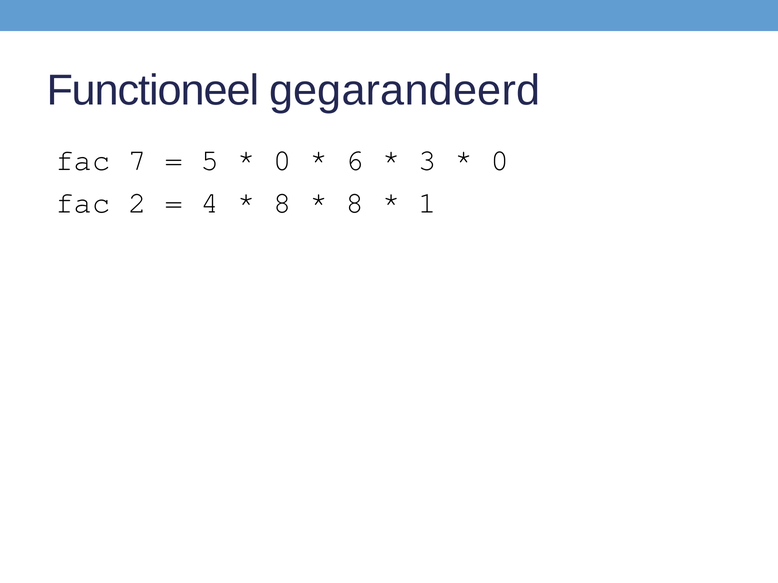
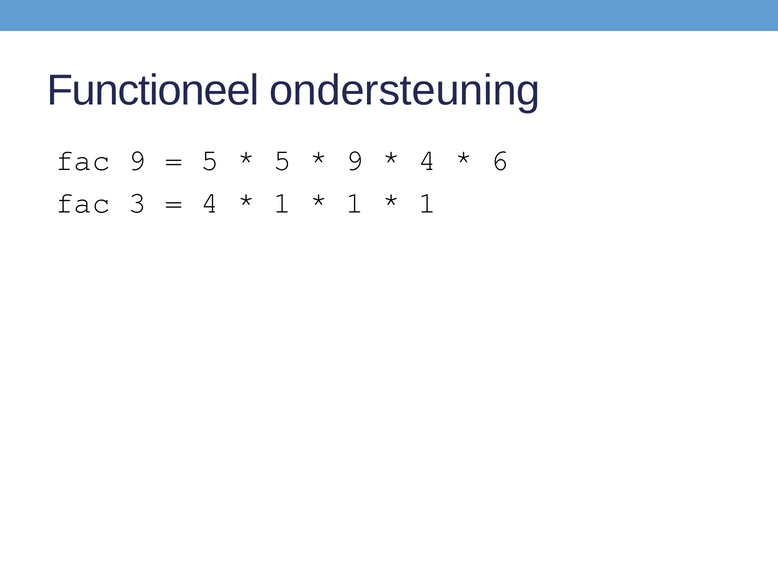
gegarandeerd: gegarandeerd -> ondersteuning
fac 7: 7 -> 9
0 at (282, 160): 0 -> 5
6 at (355, 160): 6 -> 9
3 at (427, 160): 3 -> 4
0 at (500, 160): 0 -> 6
2: 2 -> 3
8 at (282, 203): 8 -> 1
8 at (355, 203): 8 -> 1
